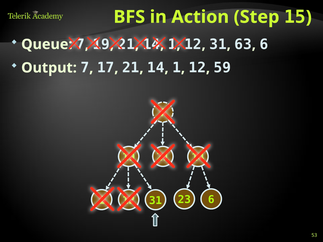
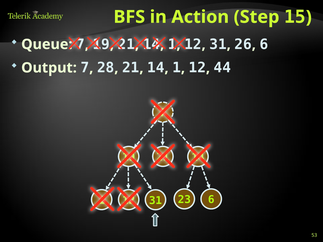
63: 63 -> 26
17: 17 -> 28
59: 59 -> 44
